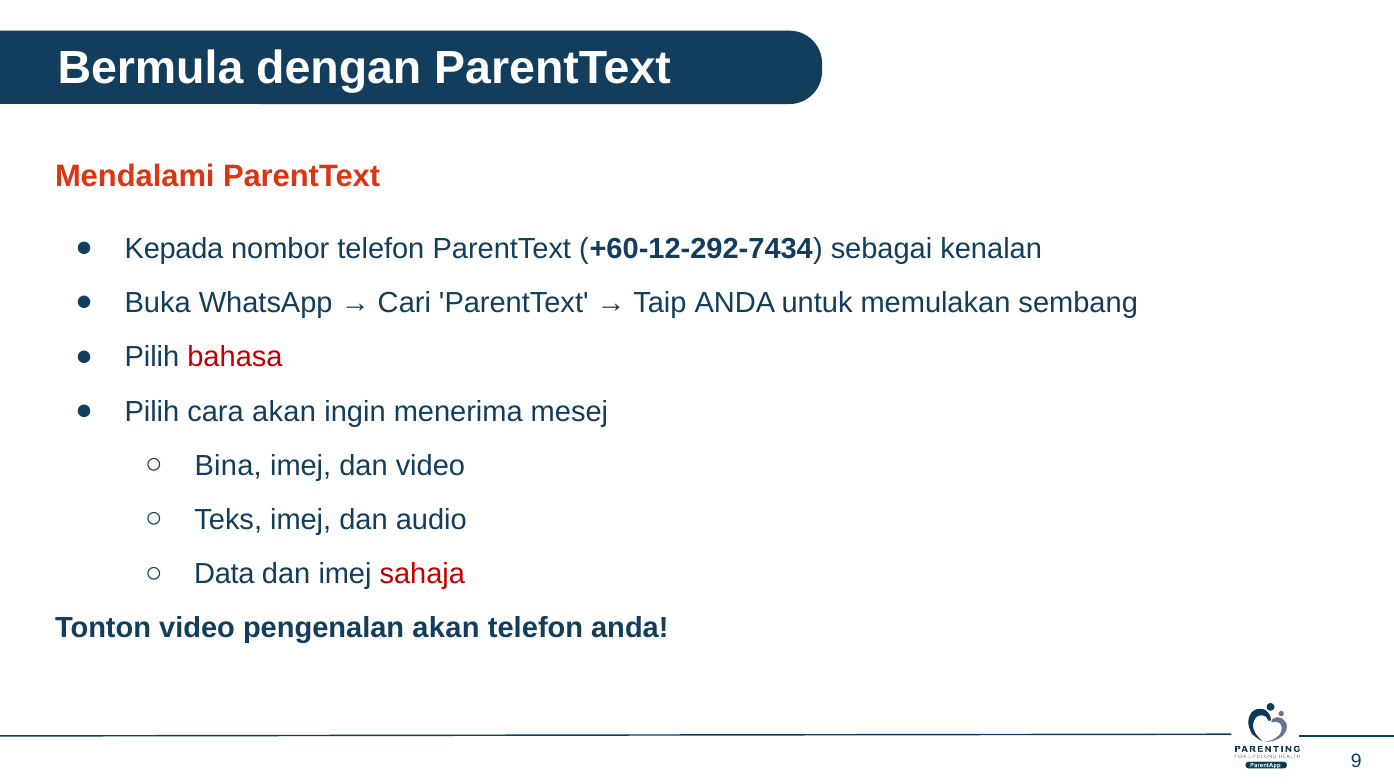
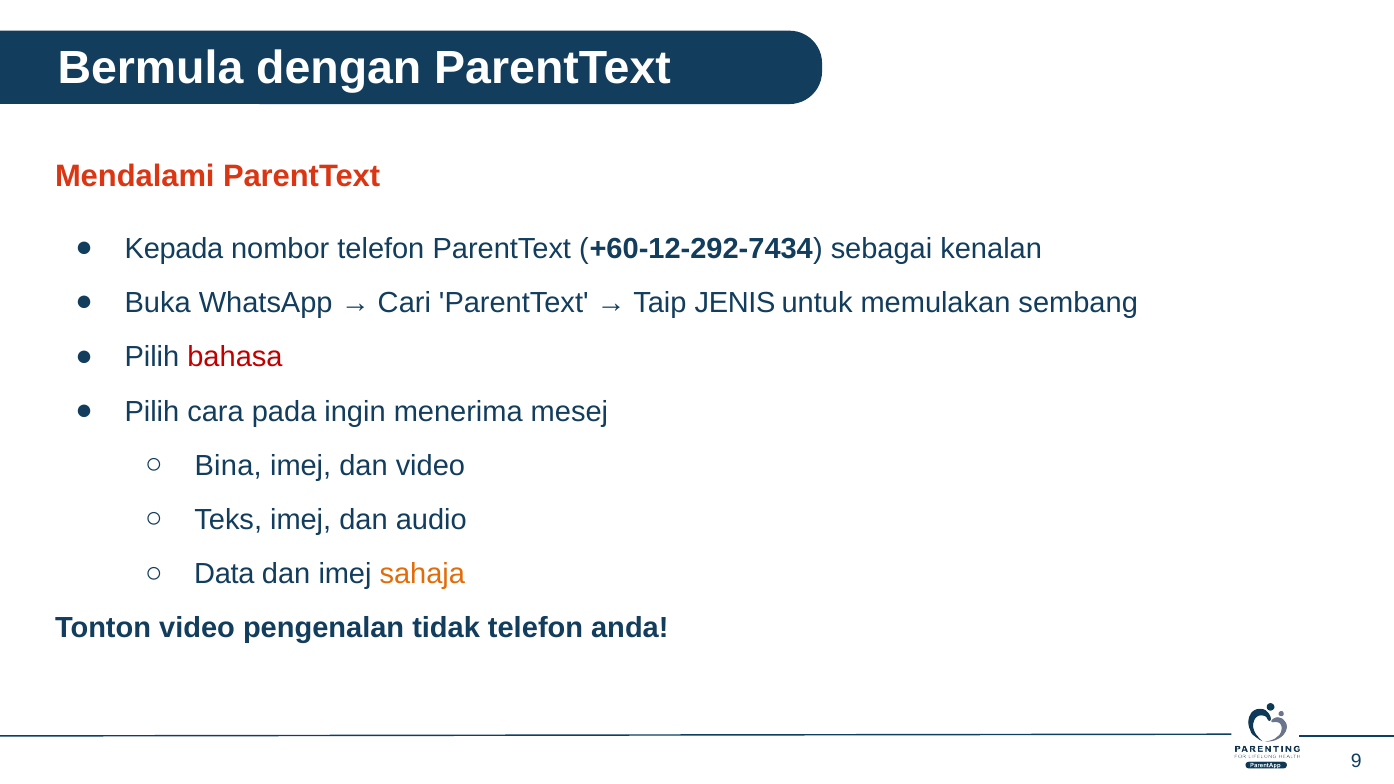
Taip ANDA: ANDA -> JENIS
cara akan: akan -> pada
sahaja colour: red -> orange
pengenalan akan: akan -> tidak
